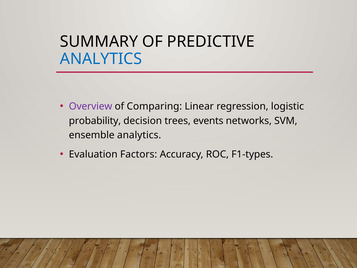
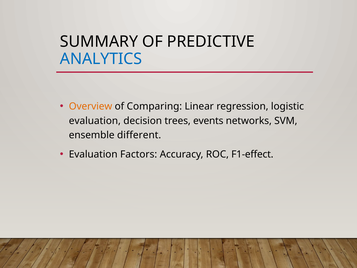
Overview colour: purple -> orange
probability at (95, 121): probability -> evaluation
ensemble analytics: analytics -> different
F1-types: F1-types -> F1-effect
